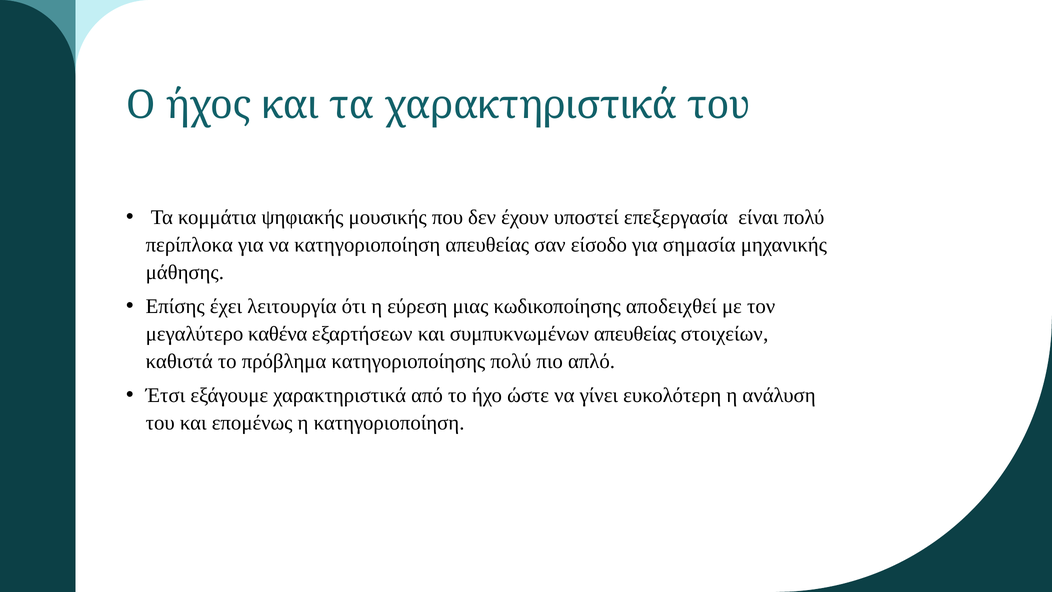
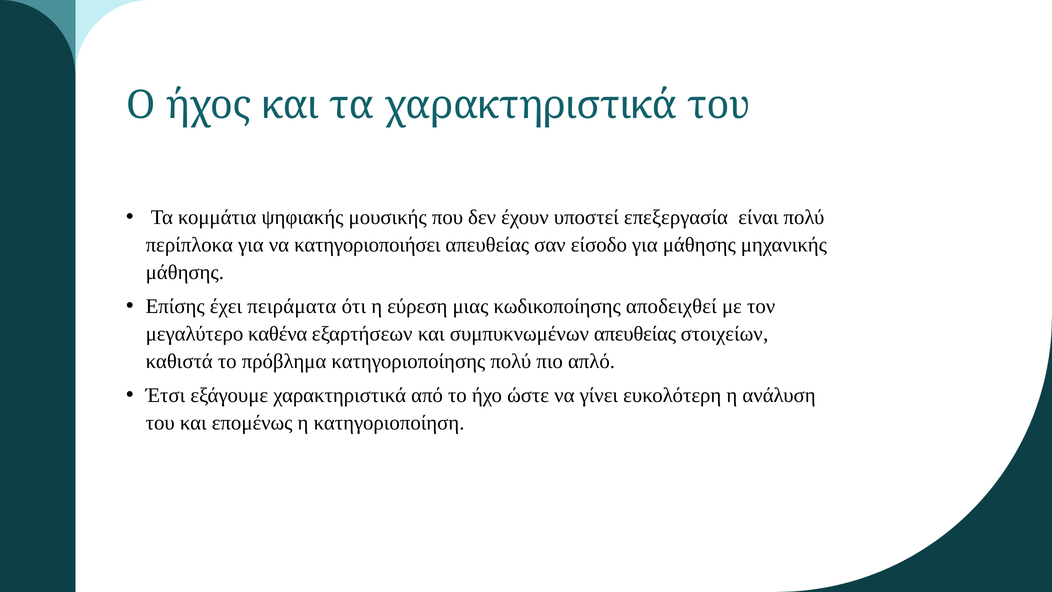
να κατηγοριοποίηση: κατηγοριοποίηση -> κατηγοριοποιήσει
για σημασία: σημασία -> μάθησης
λειτουργία: λειτουργία -> πειράματα
